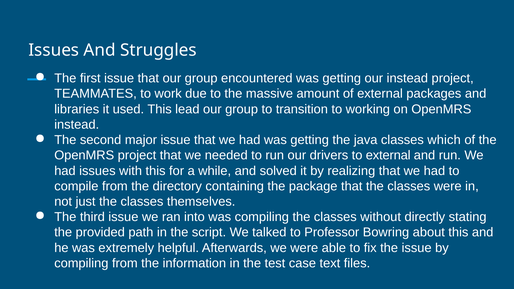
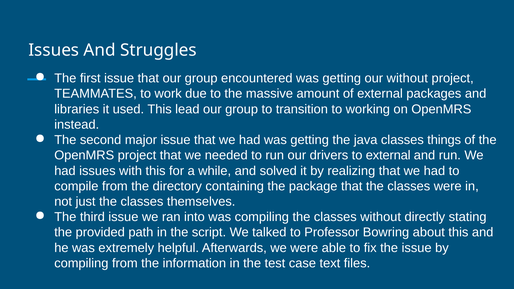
our instead: instead -> without
which: which -> things
